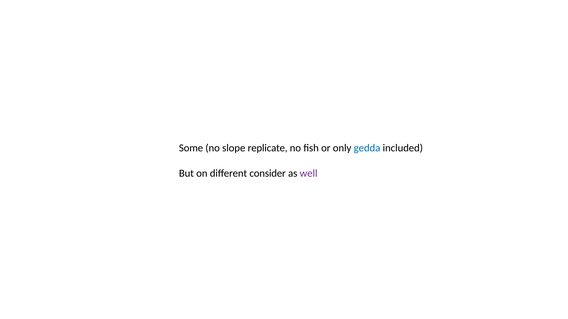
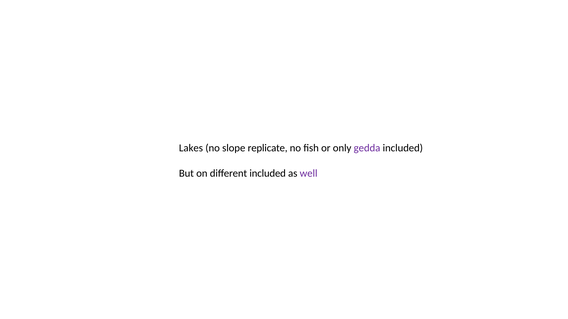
Some: Some -> Lakes
gedda colour: blue -> purple
different consider: consider -> included
